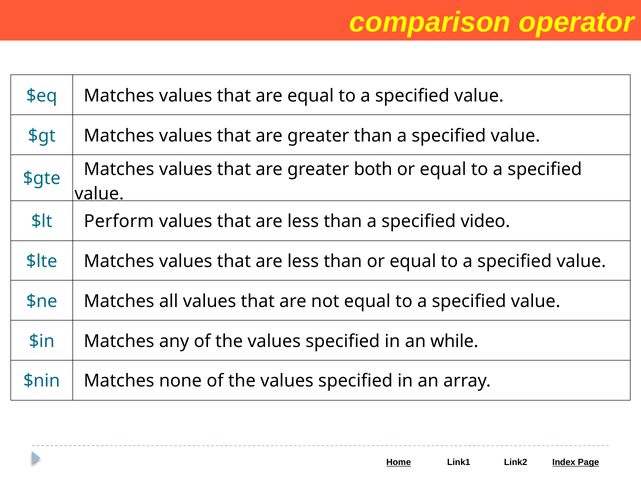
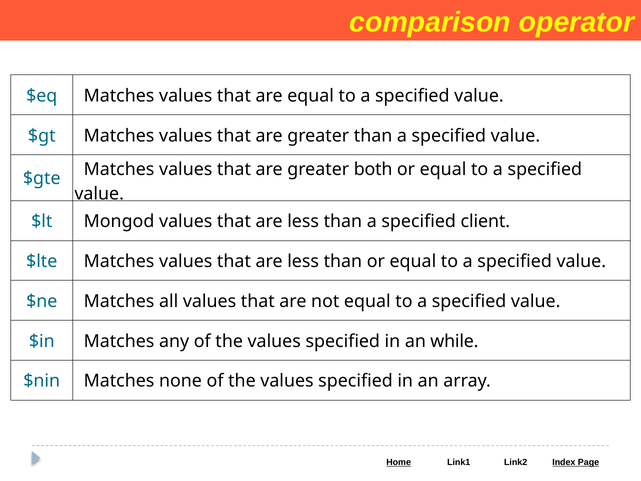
Perform: Perform -> Mongod
video: video -> client
